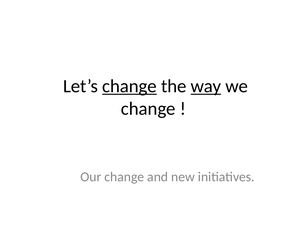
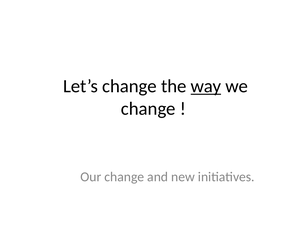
change at (129, 86) underline: present -> none
